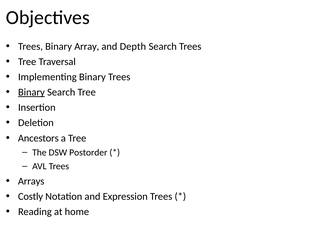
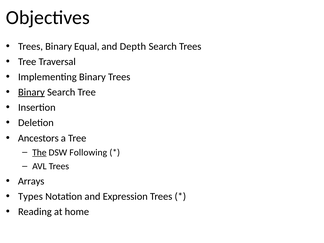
Array: Array -> Equal
The underline: none -> present
Postorder: Postorder -> Following
Costly: Costly -> Types
